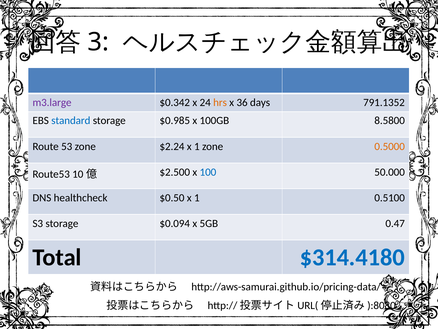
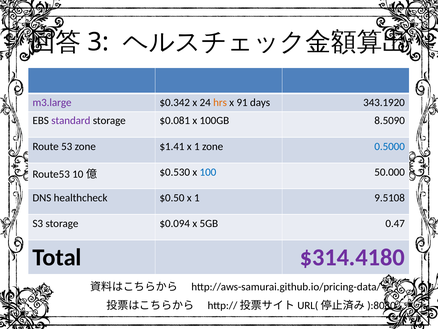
36: 36 -> 91
791.1352: 791.1352 -> 343.1920
standard colour: blue -> purple
$0.985: $0.985 -> $0.081
8.5800: 8.5800 -> 8.5090
$2.24: $2.24 -> $1.41
0.5000 colour: orange -> blue
$2.500: $2.500 -> $0.530
0.5100: 0.5100 -> 9.5108
$314.4180 colour: blue -> purple
